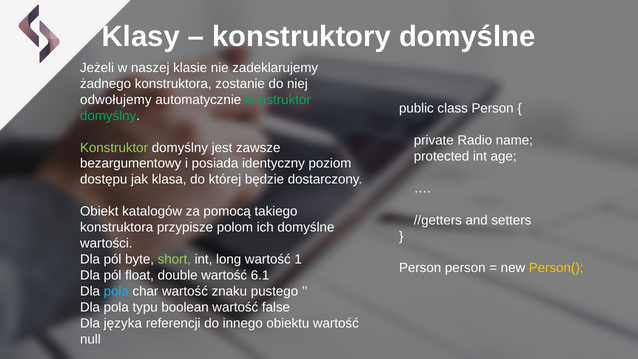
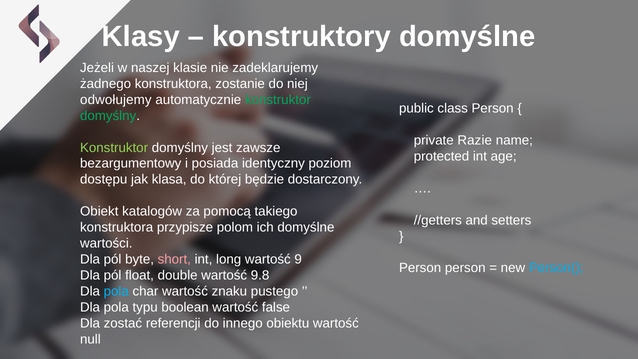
Radio: Radio -> Razie
short colour: light green -> pink
1: 1 -> 9
Person( colour: yellow -> light blue
6.1: 6.1 -> 9.8
języka: języka -> zostać
